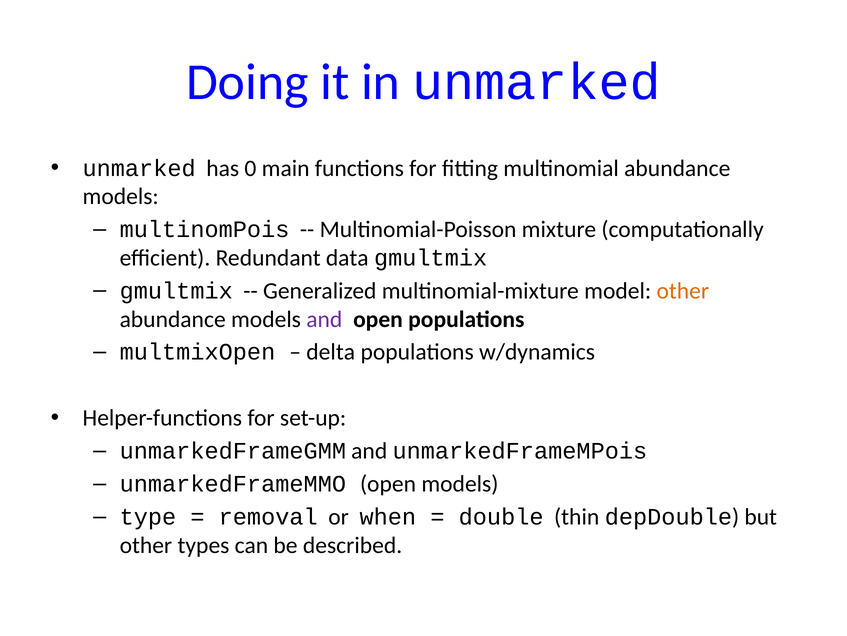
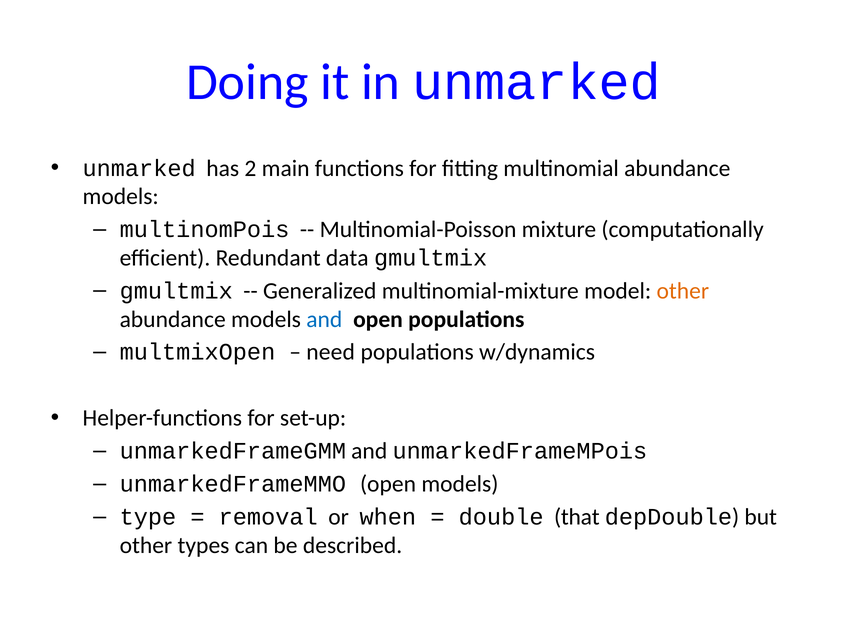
0: 0 -> 2
and at (324, 319) colour: purple -> blue
delta: delta -> need
thin: thin -> that
